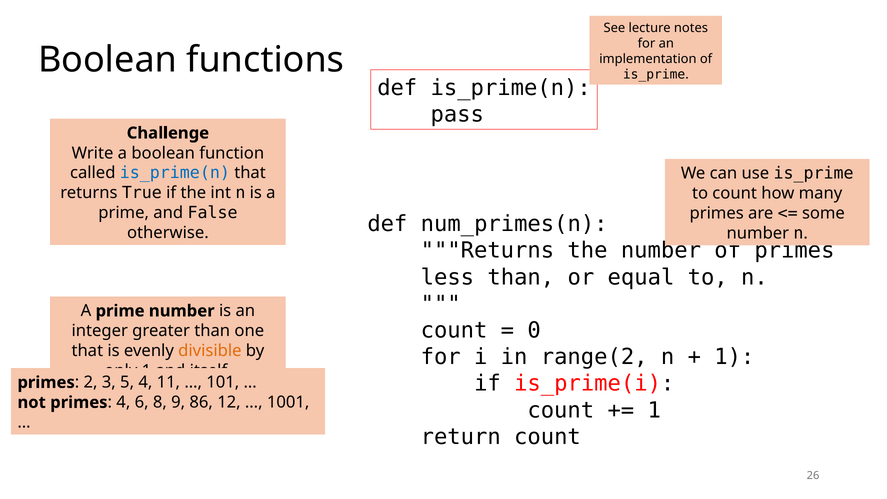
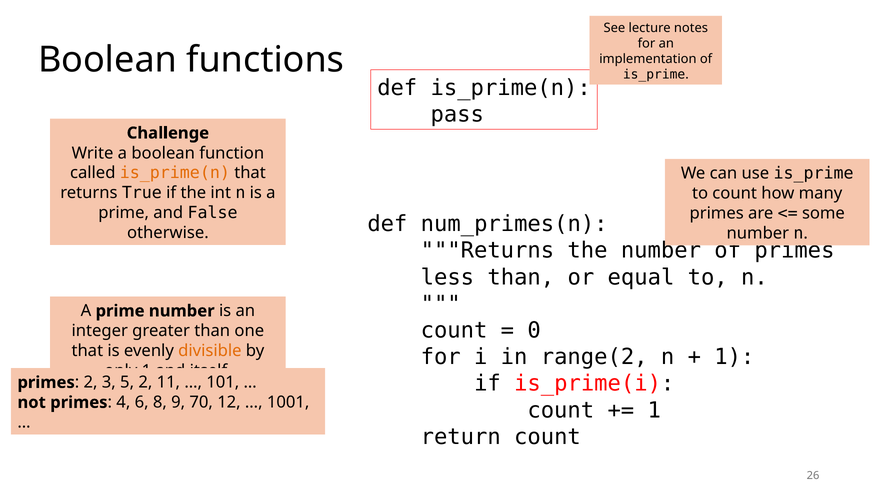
is_prime(n at (175, 173) colour: blue -> orange
5 4: 4 -> 2
86: 86 -> 70
